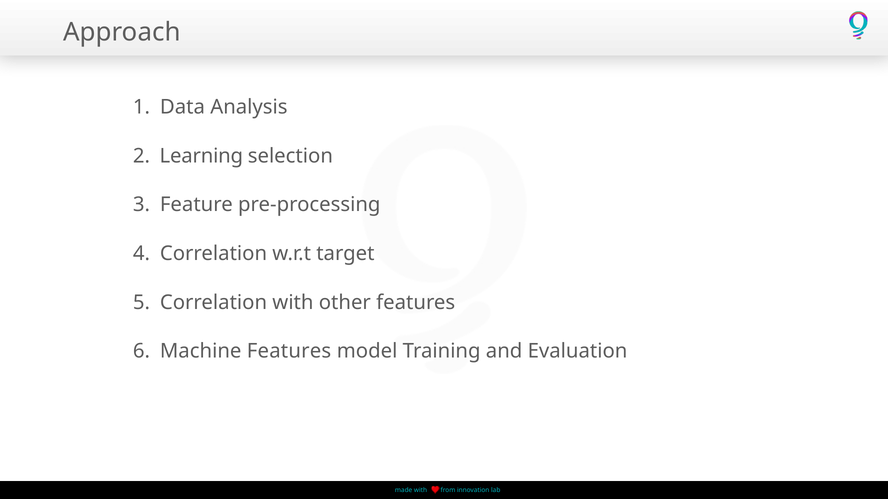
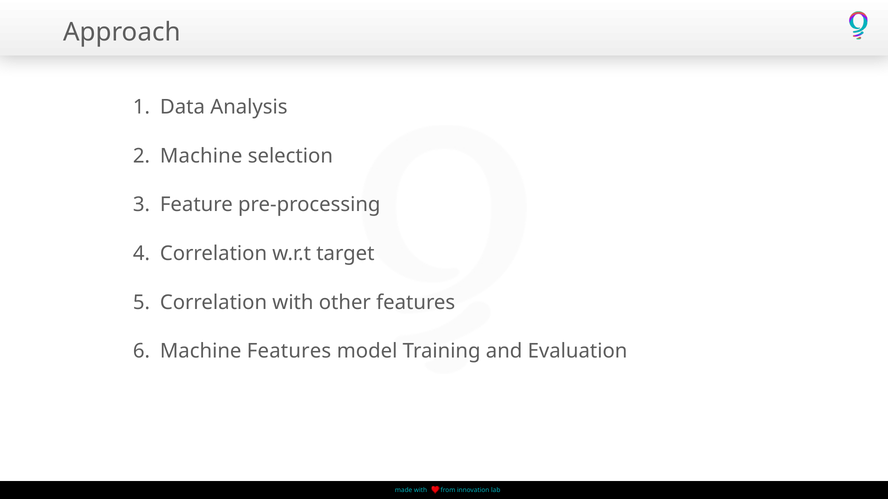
Learning at (201, 156): Learning -> Machine
